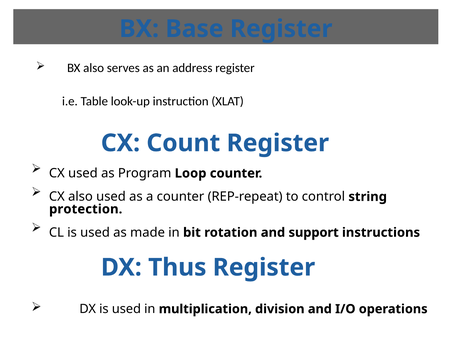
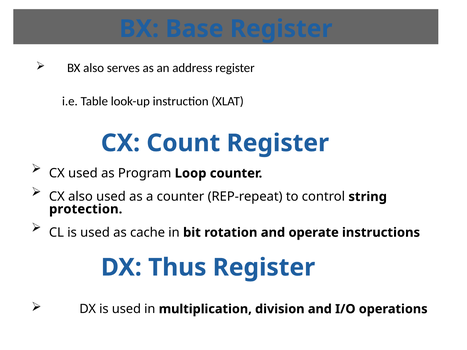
made: made -> cache
support: support -> operate
